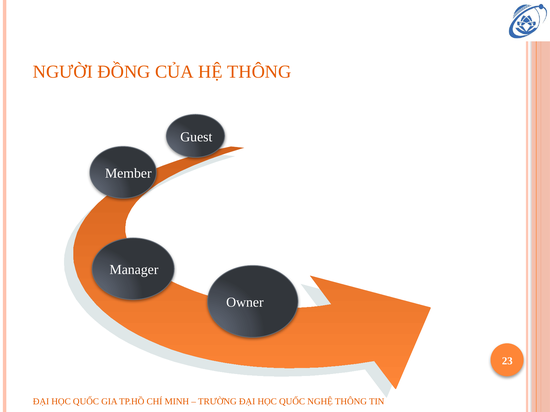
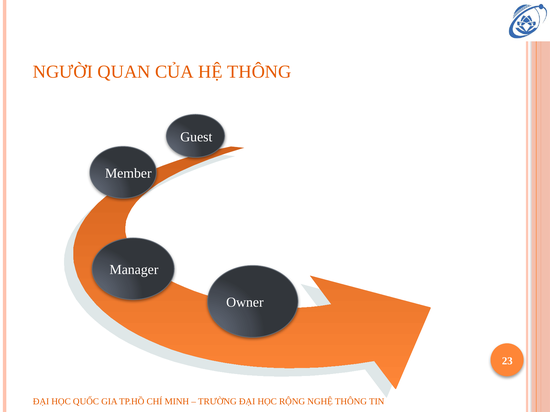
ĐỒNG: ĐỒNG -> QUAN
TRƯỜNG ĐẠI HỌC QUỐC: QUỐC -> RỘNG
